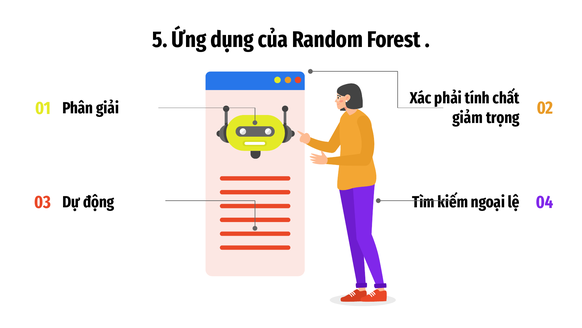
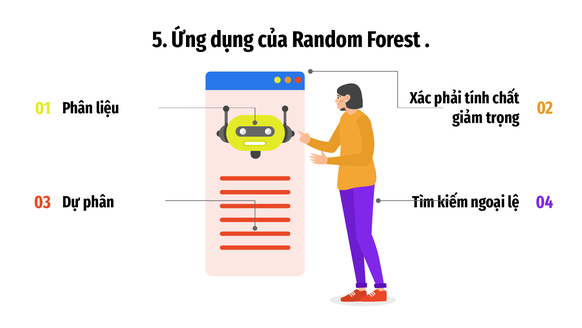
giải: giải -> liệu
Dự động: động -> phân
